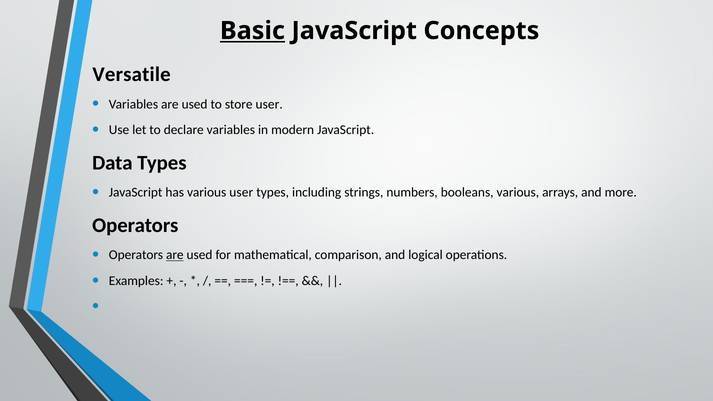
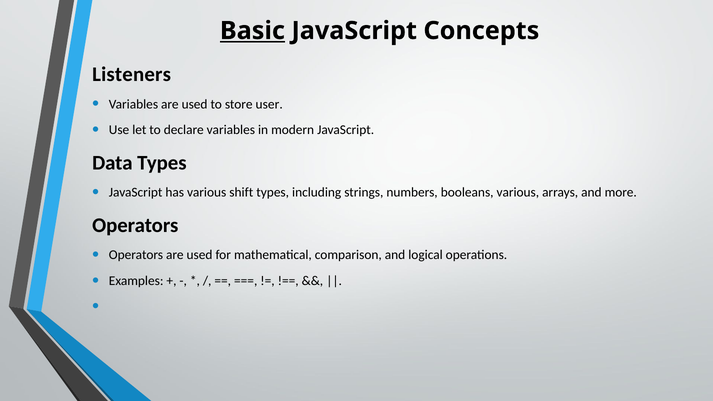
Versatile: Versatile -> Listeners
various user: user -> shift
are at (175, 255) underline: present -> none
